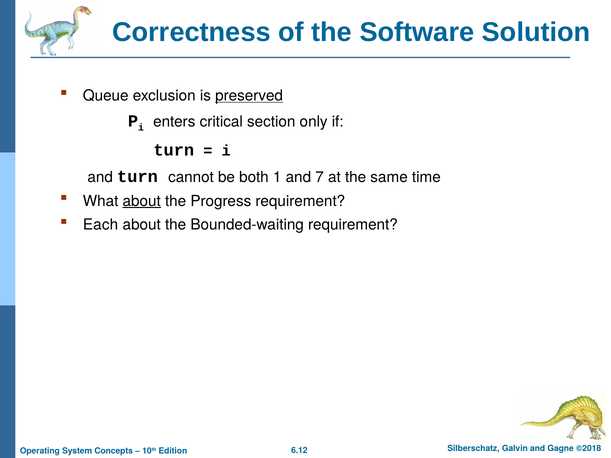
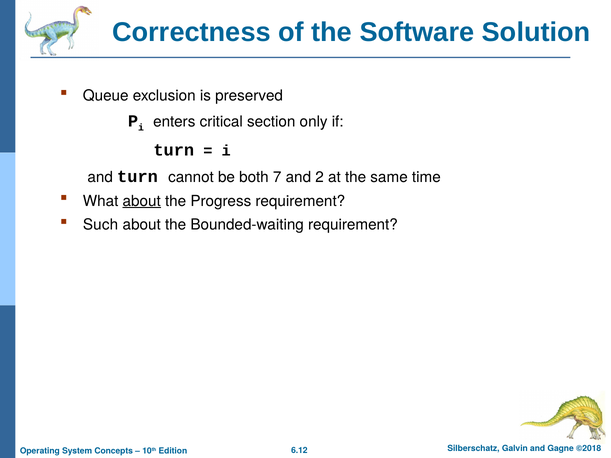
preserved underline: present -> none
1: 1 -> 7
7: 7 -> 2
Each: Each -> Such
